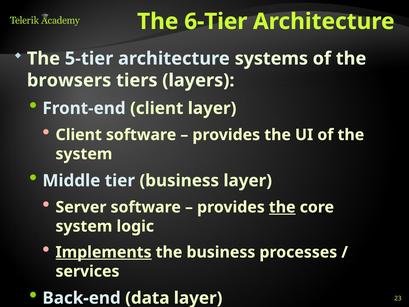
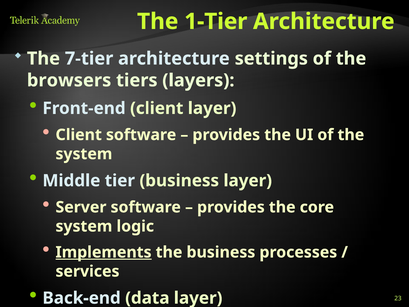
6-Tier: 6-Tier -> 1-Tier
5-tier: 5-tier -> 7-tier
systems: systems -> settings
the at (282, 207) underline: present -> none
